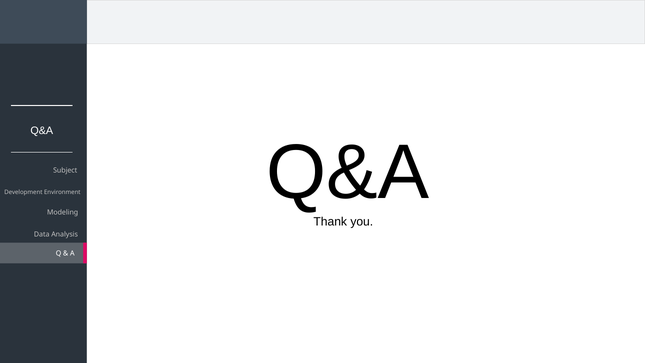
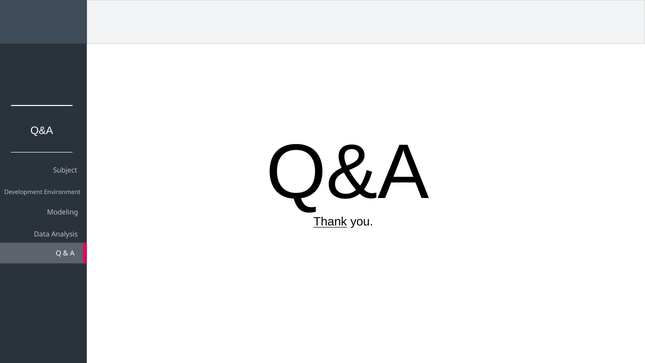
Thank underline: none -> present
